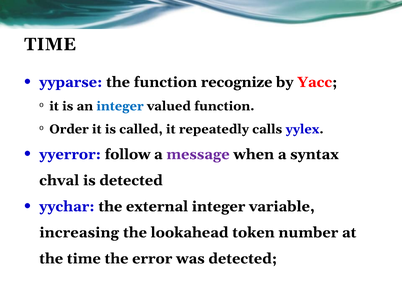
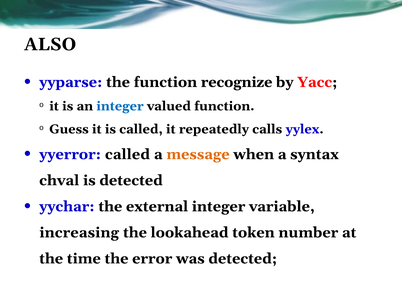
TIME at (50, 44): TIME -> ALSO
Order: Order -> Guess
yyerror follow: follow -> called
message colour: purple -> orange
